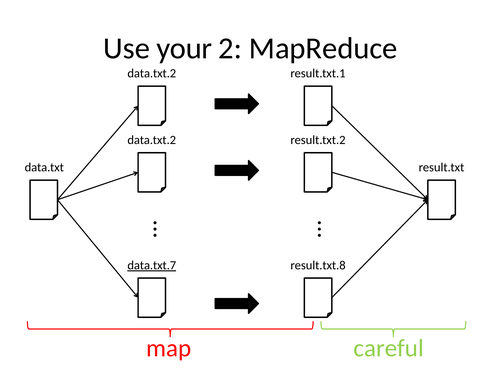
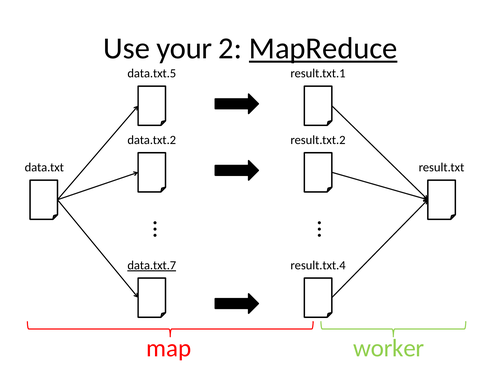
MapReduce underline: none -> present
data.txt.2 at (152, 73): data.txt.2 -> data.txt.5
result.txt.8: result.txt.8 -> result.txt.4
careful: careful -> worker
